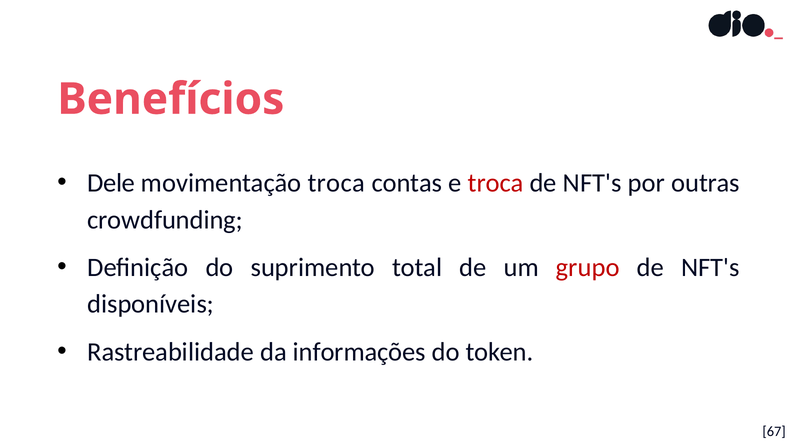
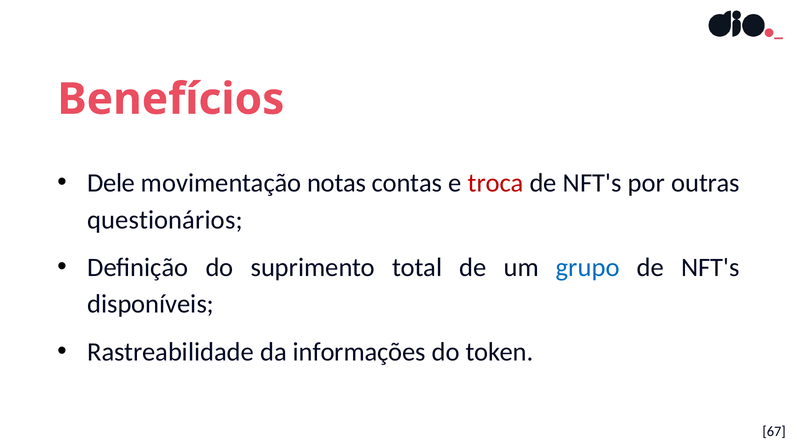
movimentação troca: troca -> notas
crowdfunding: crowdfunding -> questionários
grupo colour: red -> blue
